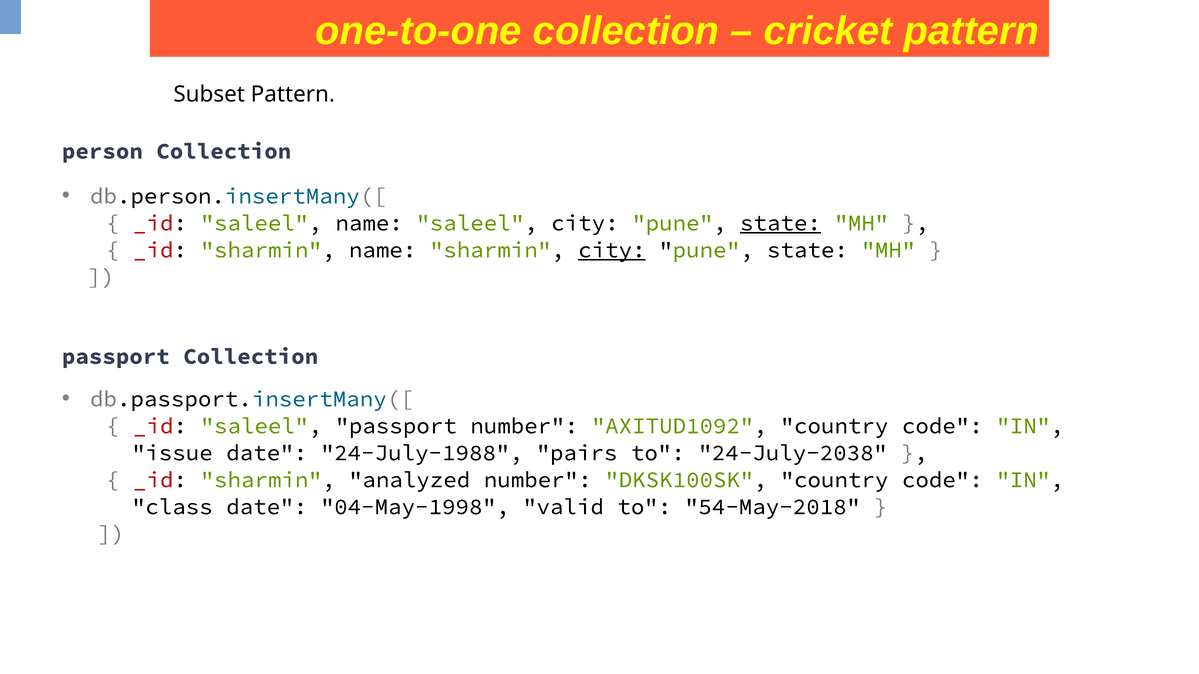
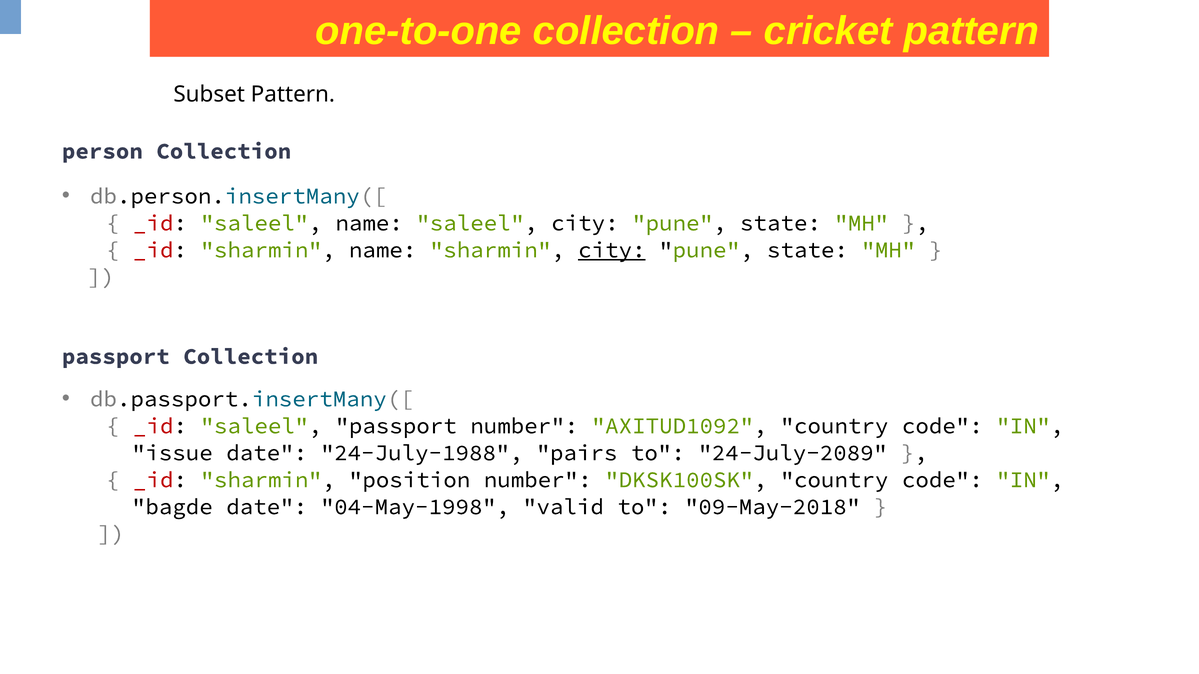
state at (780, 223) underline: present -> none
24-July-2038: 24-July-2038 -> 24-July-2089
analyzed: analyzed -> position
class: class -> bagde
54-May-2018: 54-May-2018 -> 09-May-2018
